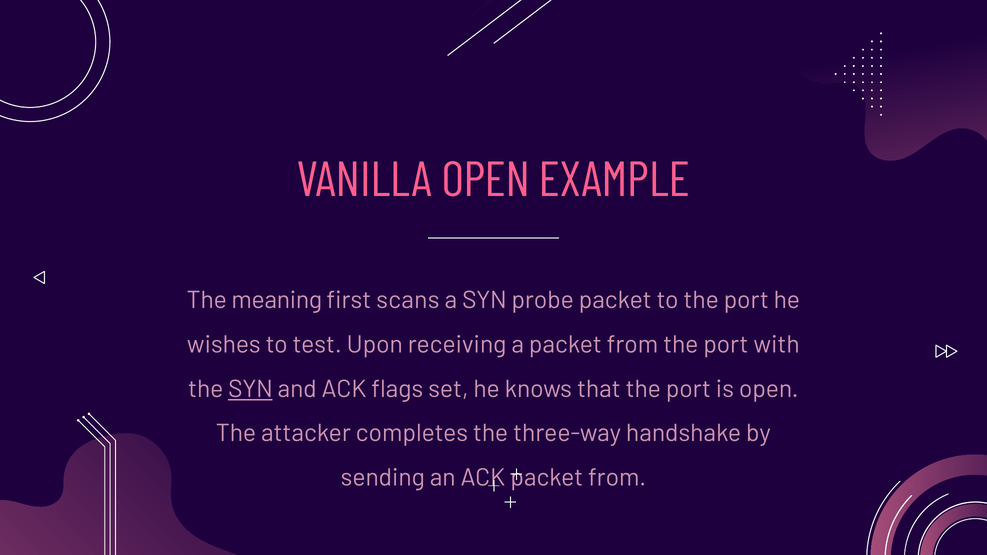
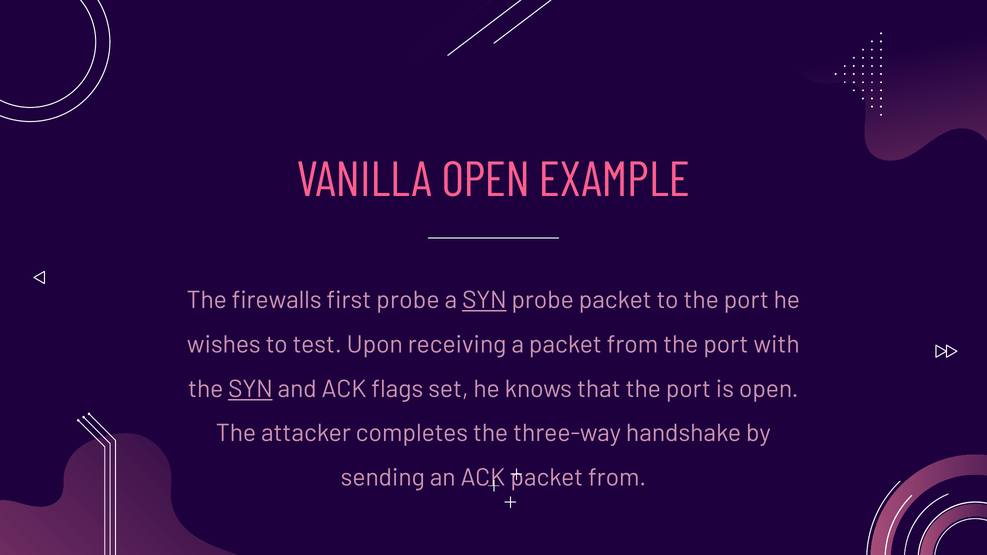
meaning: meaning -> firewalls
first scans: scans -> probe
SYN at (484, 300) underline: none -> present
